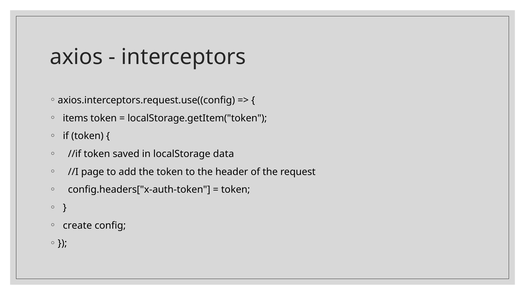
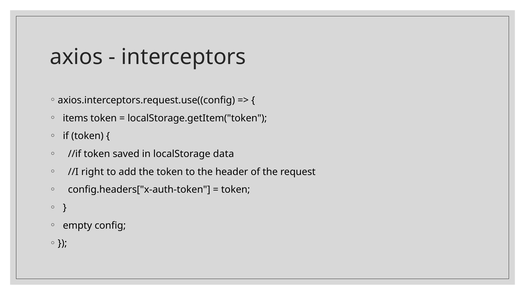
page: page -> right
create: create -> empty
